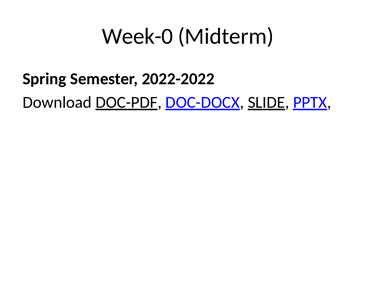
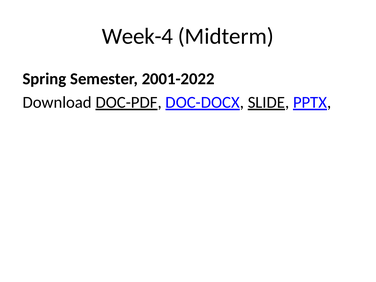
Week-0: Week-0 -> Week-4
2022-2022: 2022-2022 -> 2001-2022
